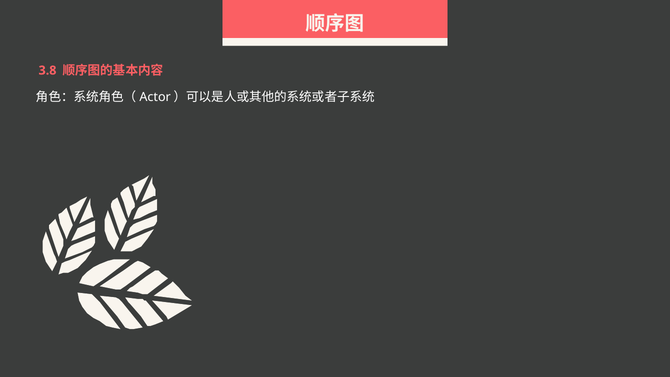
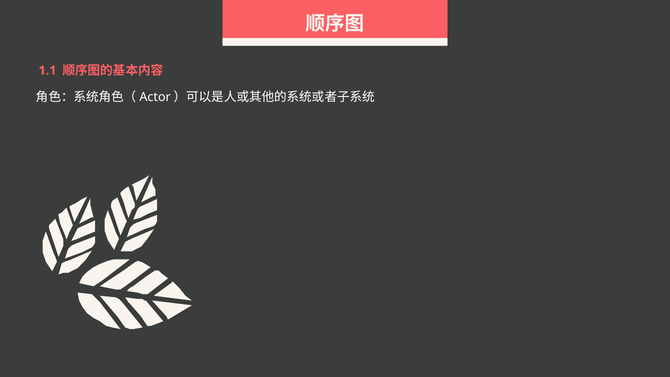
3.8: 3.8 -> 1.1
